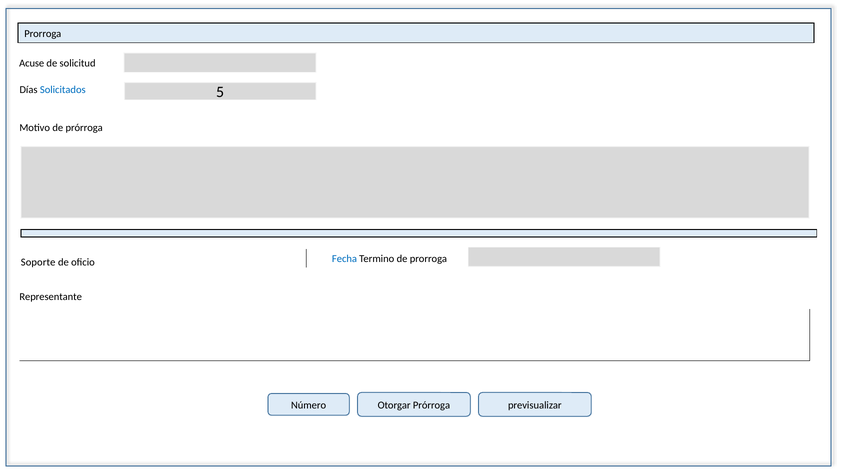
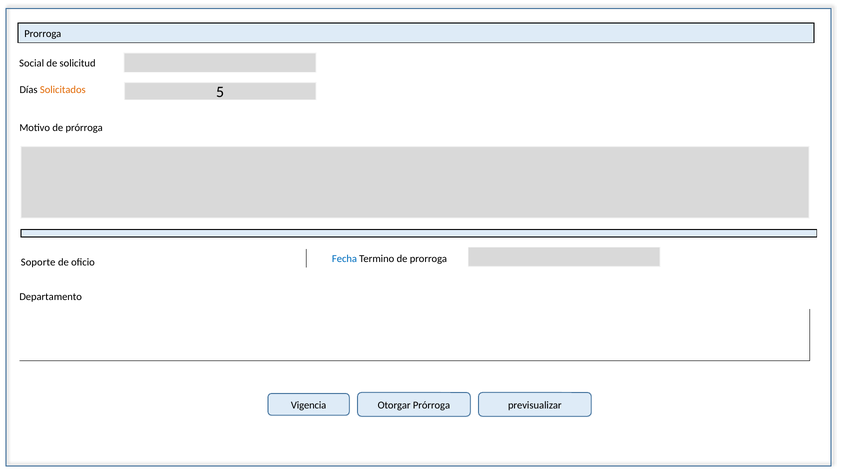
Acuse: Acuse -> Social
Solicitados colour: blue -> orange
Representante: Representante -> Departamento
Número: Número -> Vigencia
